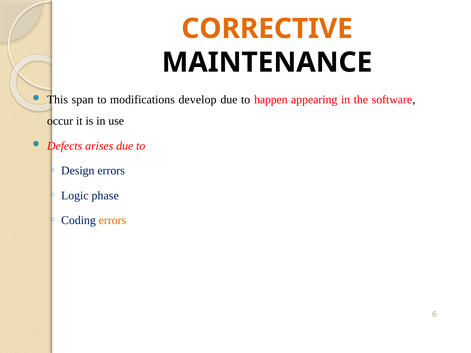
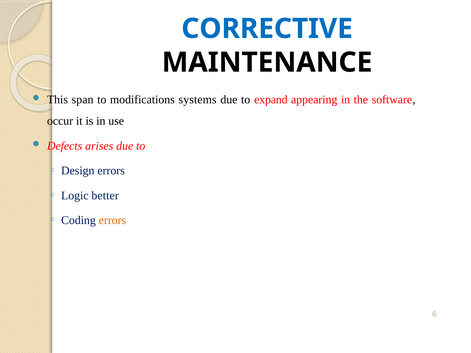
CORRECTIVE colour: orange -> blue
develop: develop -> systems
happen: happen -> expand
phase: phase -> better
